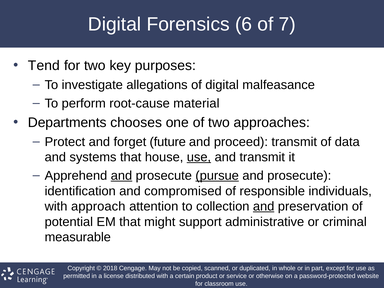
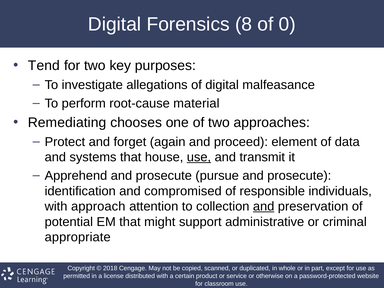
6: 6 -> 8
7: 7 -> 0
Departments: Departments -> Remediating
future: future -> again
proceed transmit: transmit -> element
and at (121, 176) underline: present -> none
pursue underline: present -> none
measurable: measurable -> appropriate
